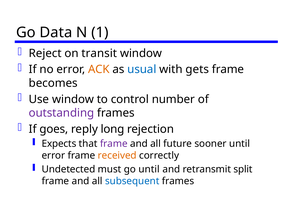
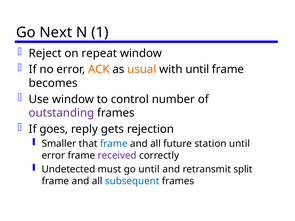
Data: Data -> Next
transit: transit -> repeat
usual colour: blue -> orange
with gets: gets -> until
long: long -> gets
Expects: Expects -> Smaller
frame at (114, 144) colour: purple -> blue
sooner: sooner -> station
received colour: orange -> purple
